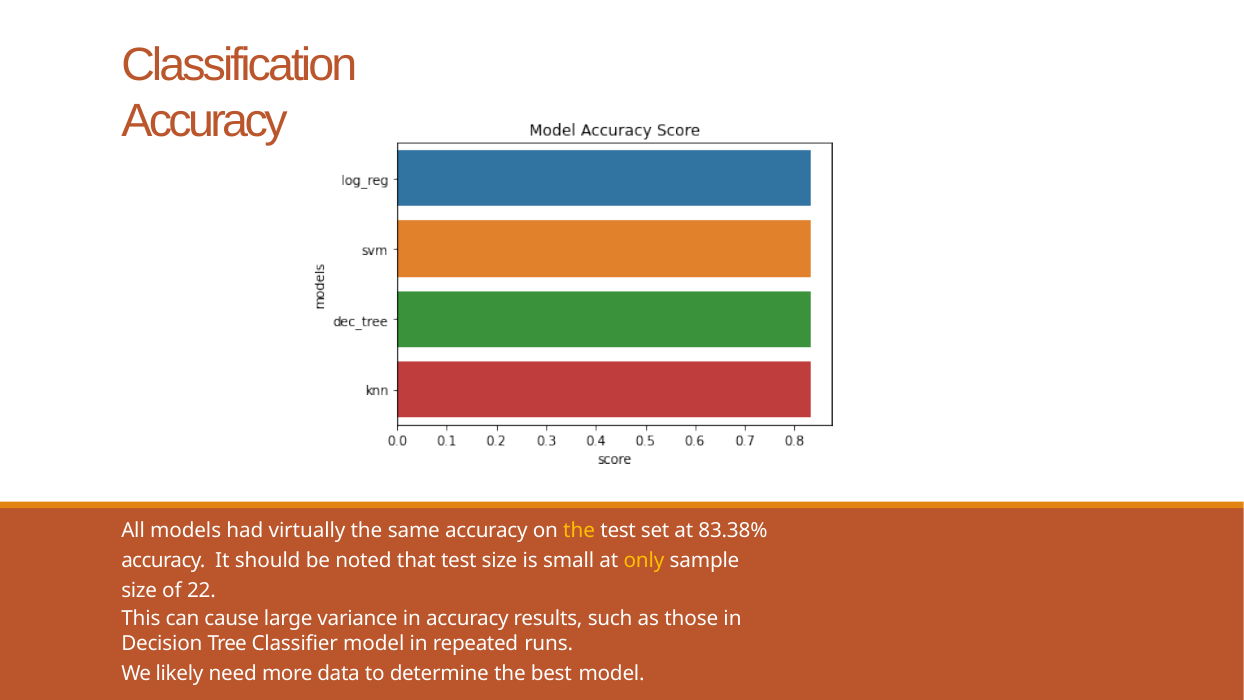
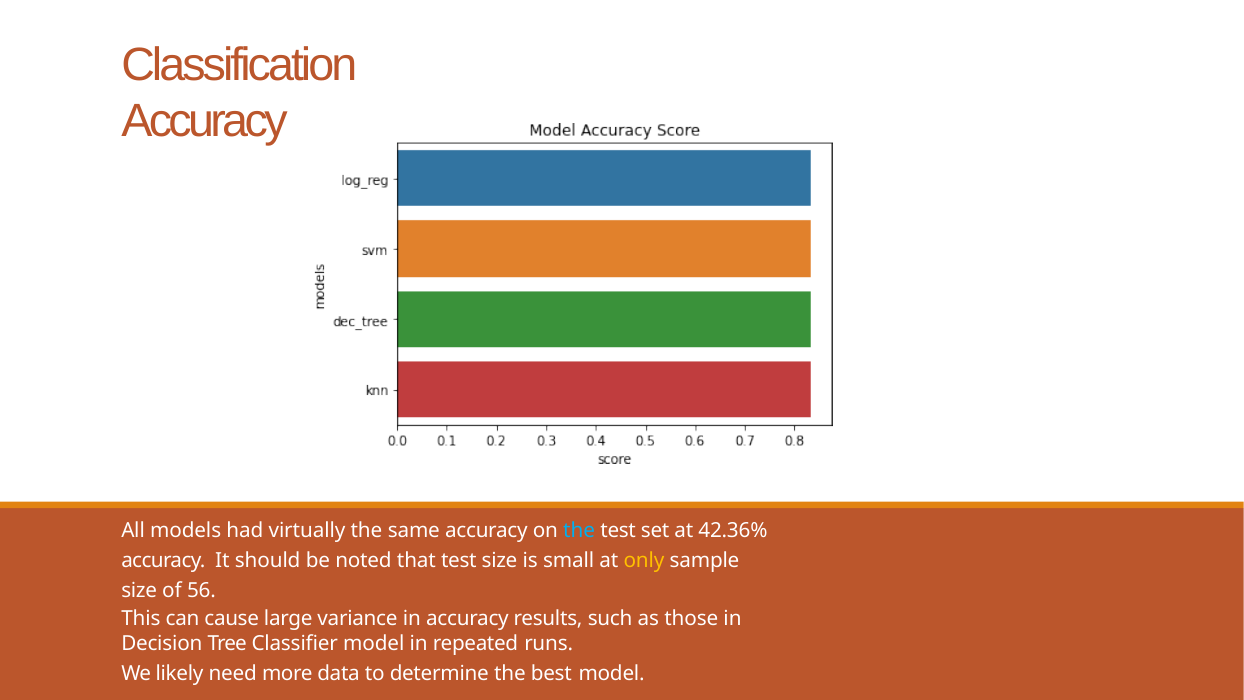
the at (579, 531) colour: yellow -> light blue
83.38%: 83.38% -> 42.36%
22: 22 -> 56
